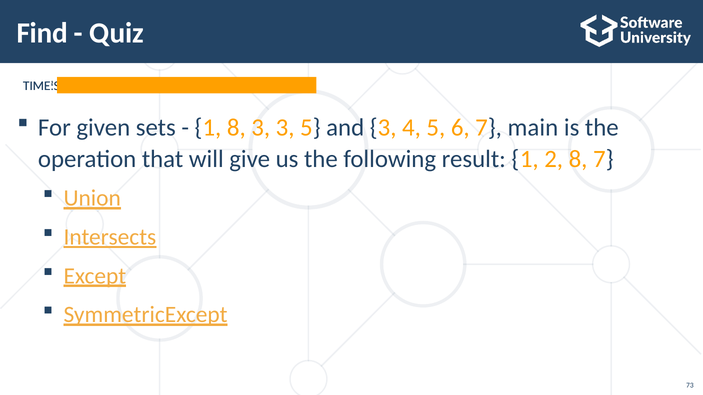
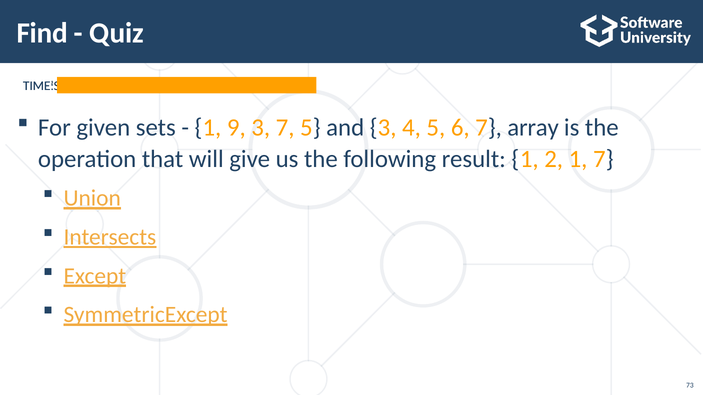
1 8: 8 -> 9
3 3: 3 -> 7
main: main -> array
2 8: 8 -> 1
